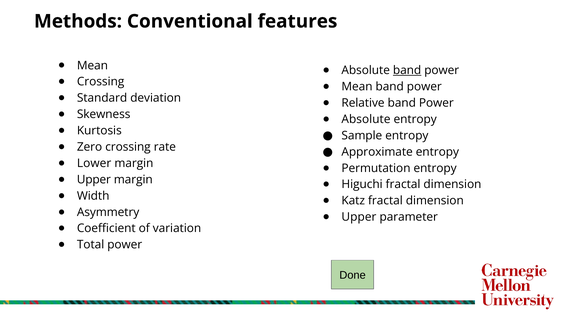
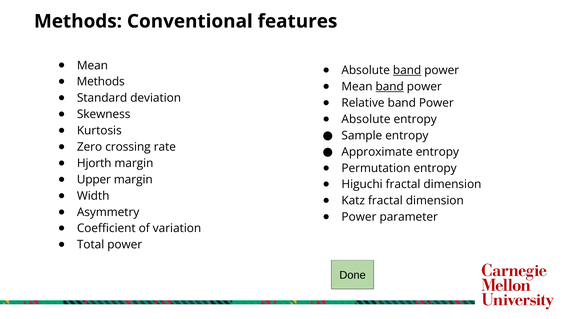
Crossing at (101, 82): Crossing -> Methods
band at (390, 87) underline: none -> present
Lower: Lower -> Hjorth
Upper at (359, 217): Upper -> Power
